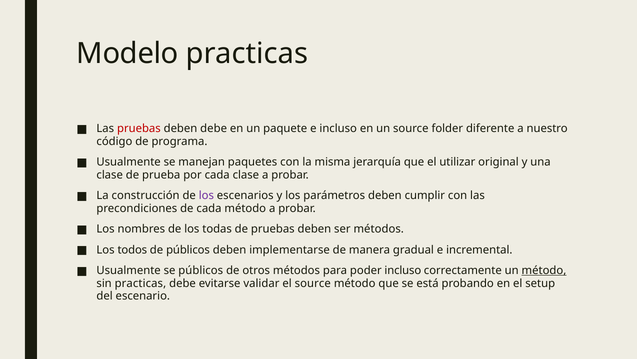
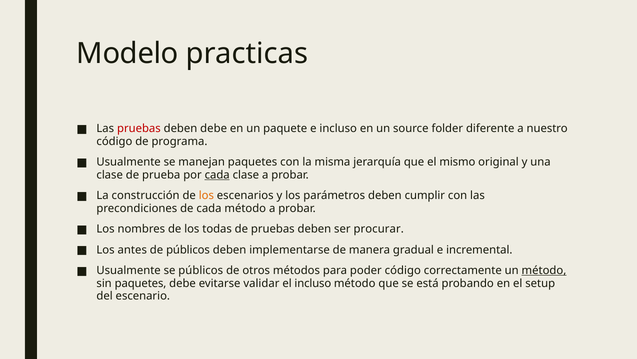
utilizar: utilizar -> mismo
cada at (217, 174) underline: none -> present
los at (206, 195) colour: purple -> orange
ser métodos: métodos -> procurar
todos: todos -> antes
poder incluso: incluso -> código
sin practicas: practicas -> paquetes
el source: source -> incluso
